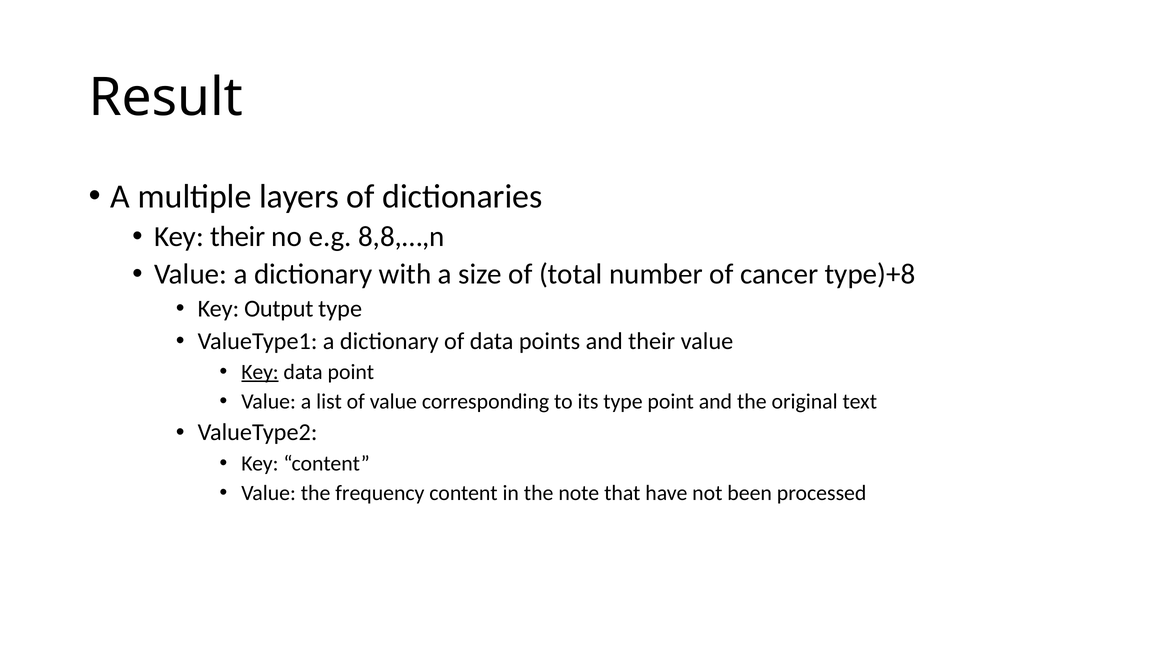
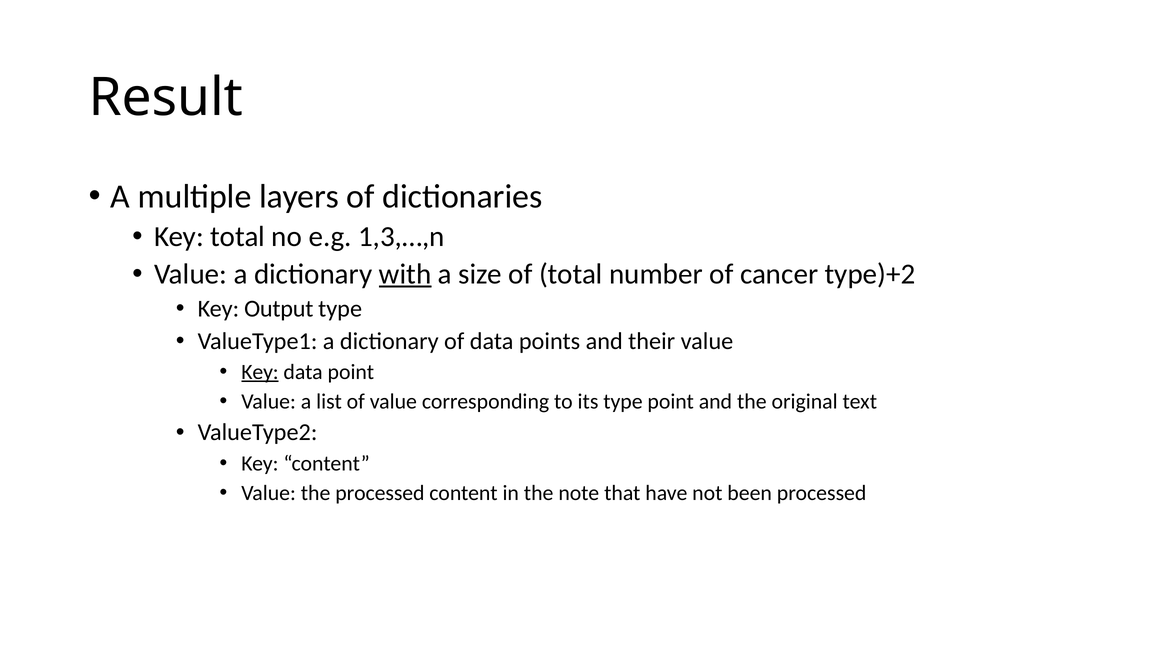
Key their: their -> total
8,8,…,n: 8,8,…,n -> 1,3,…,n
with underline: none -> present
type)+8: type)+8 -> type)+2
the frequency: frequency -> processed
